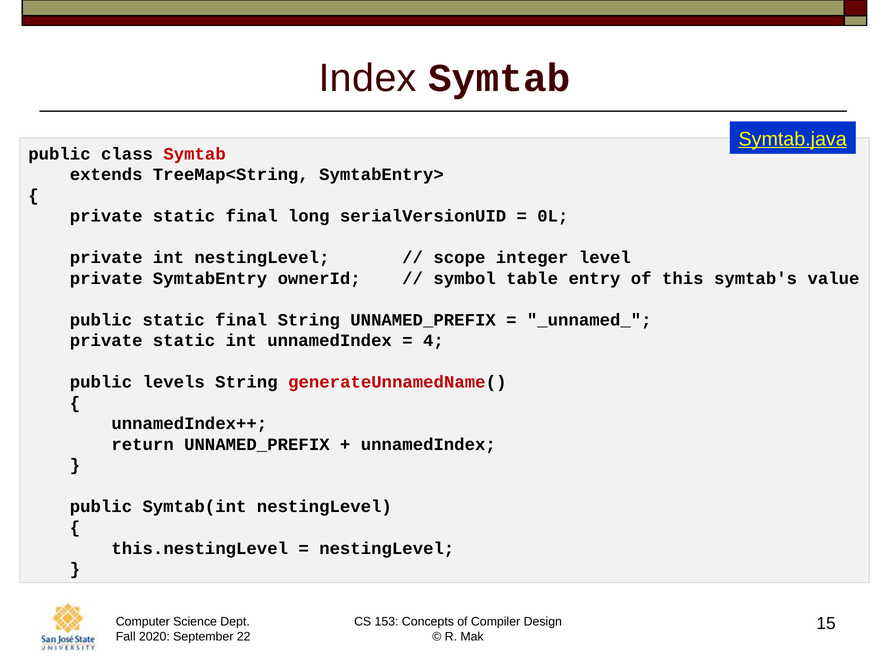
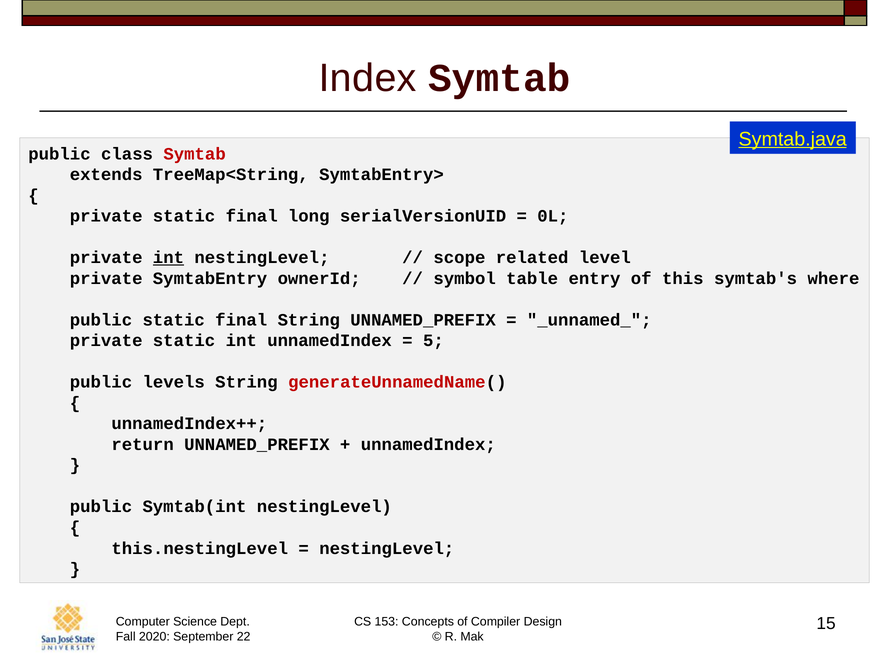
int at (168, 258) underline: none -> present
integer: integer -> related
value: value -> where
4: 4 -> 5
